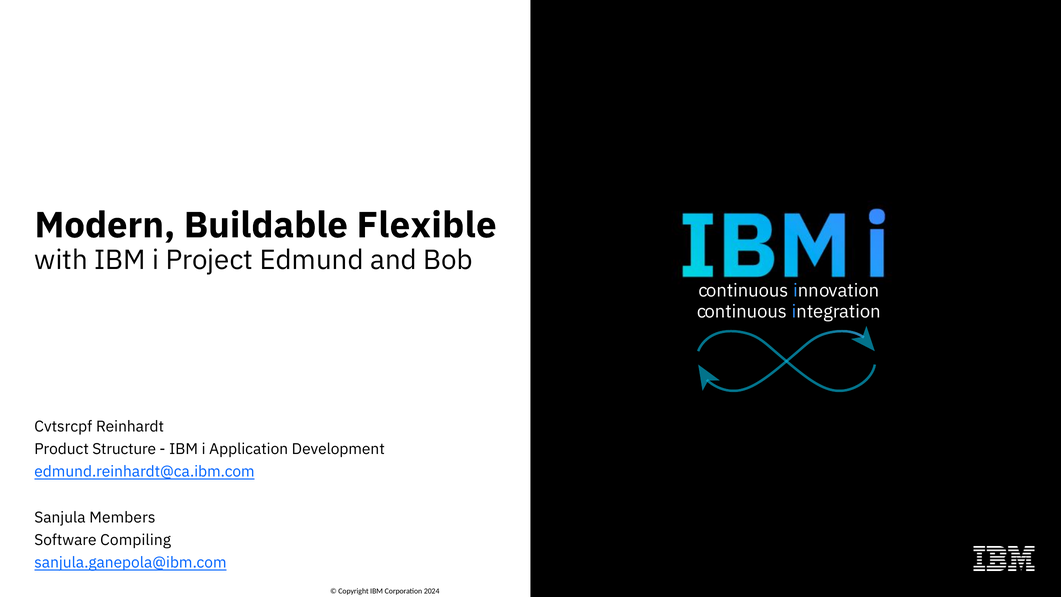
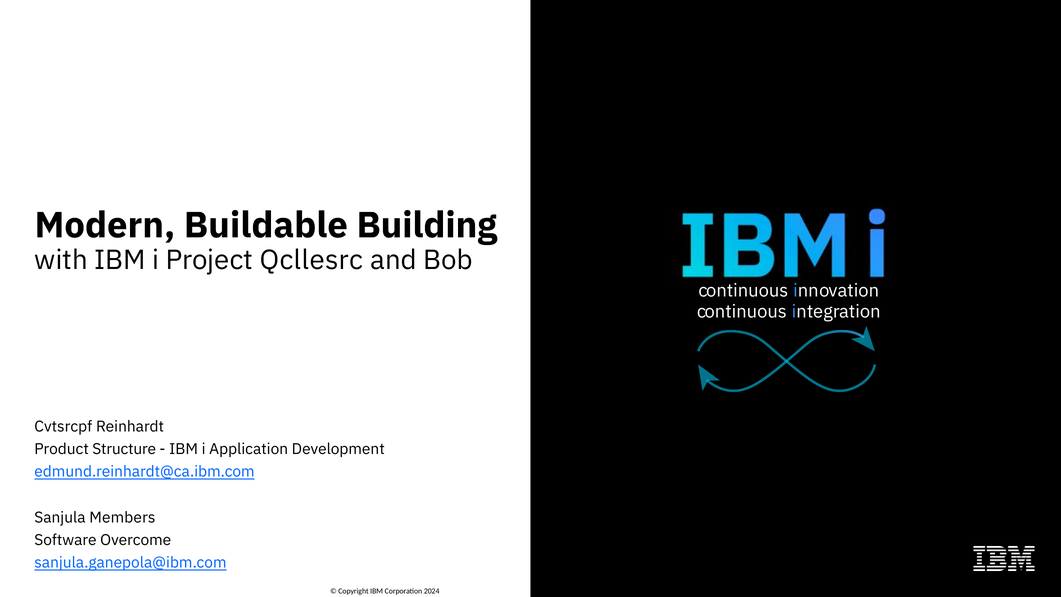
Flexible: Flexible -> Building
Edmund: Edmund -> Qcllesrc
Compiling: Compiling -> Overcome
